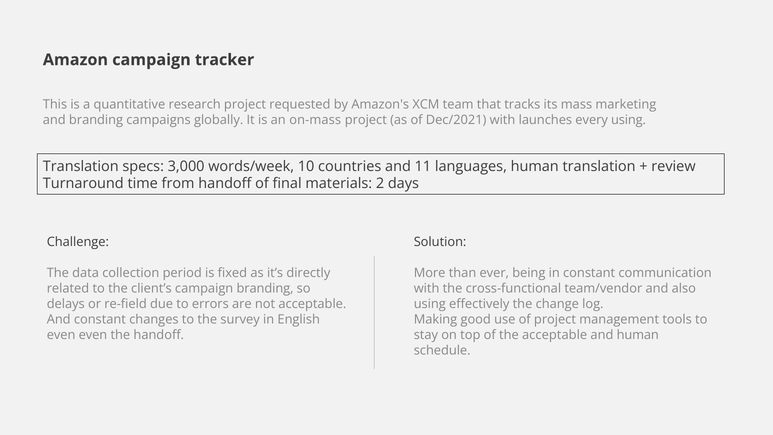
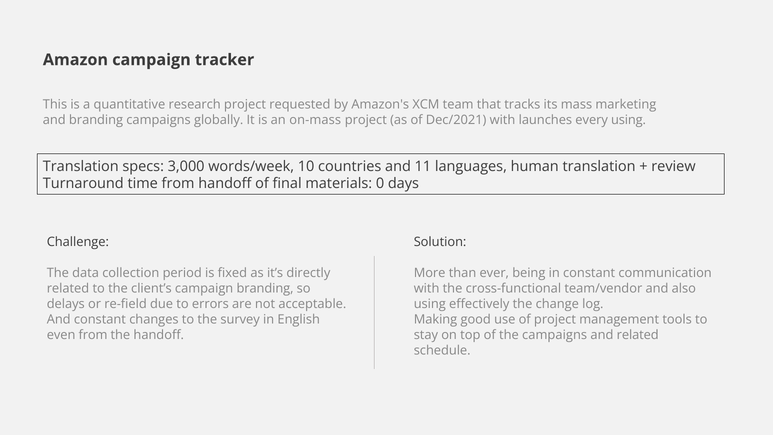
2: 2 -> 0
even even: even -> from
the acceptable: acceptable -> campaigns
and human: human -> related
